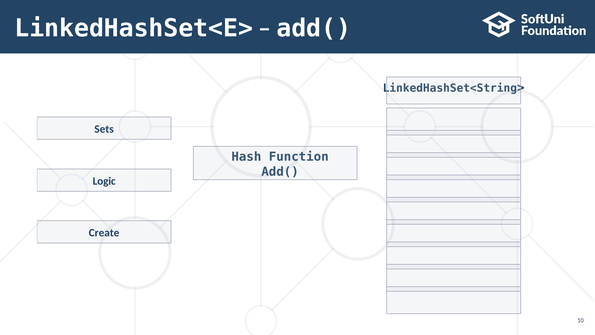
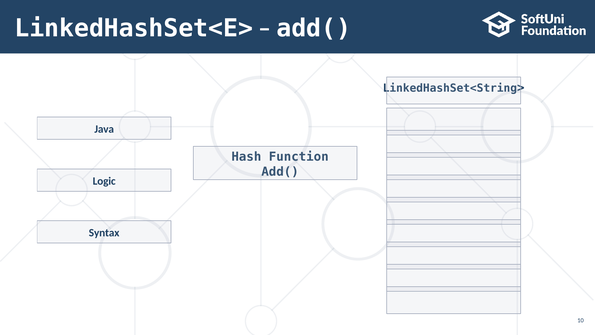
Sets: Sets -> Java
Create: Create -> Syntax
